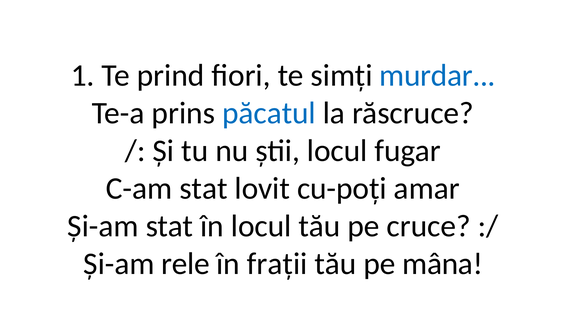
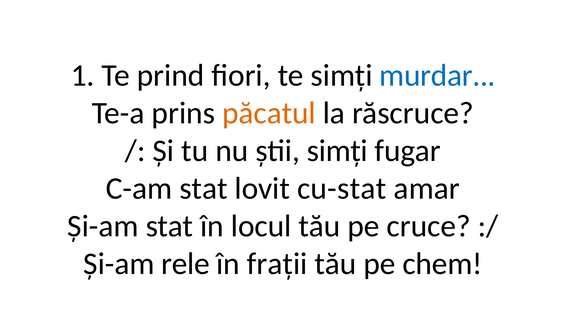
păcatul colour: blue -> orange
știi locul: locul -> simți
cu-poți: cu-poți -> cu-stat
mâna: mâna -> chem
